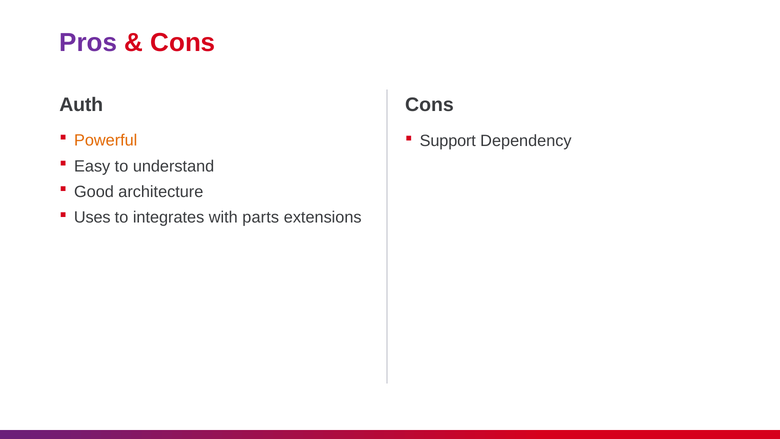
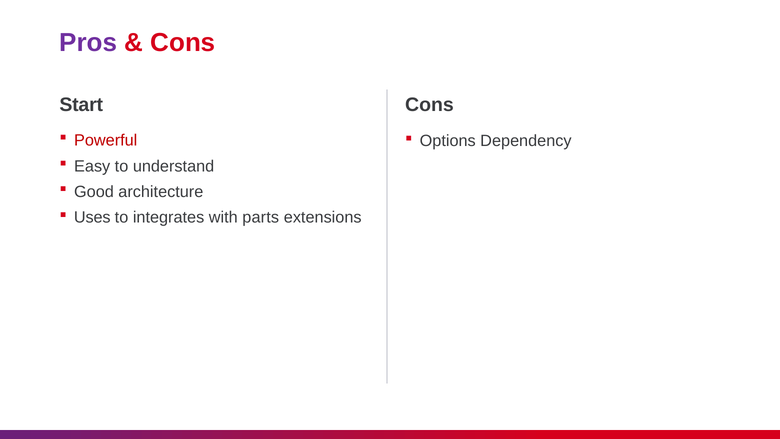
Auth: Auth -> Start
Powerful colour: orange -> red
Support: Support -> Options
